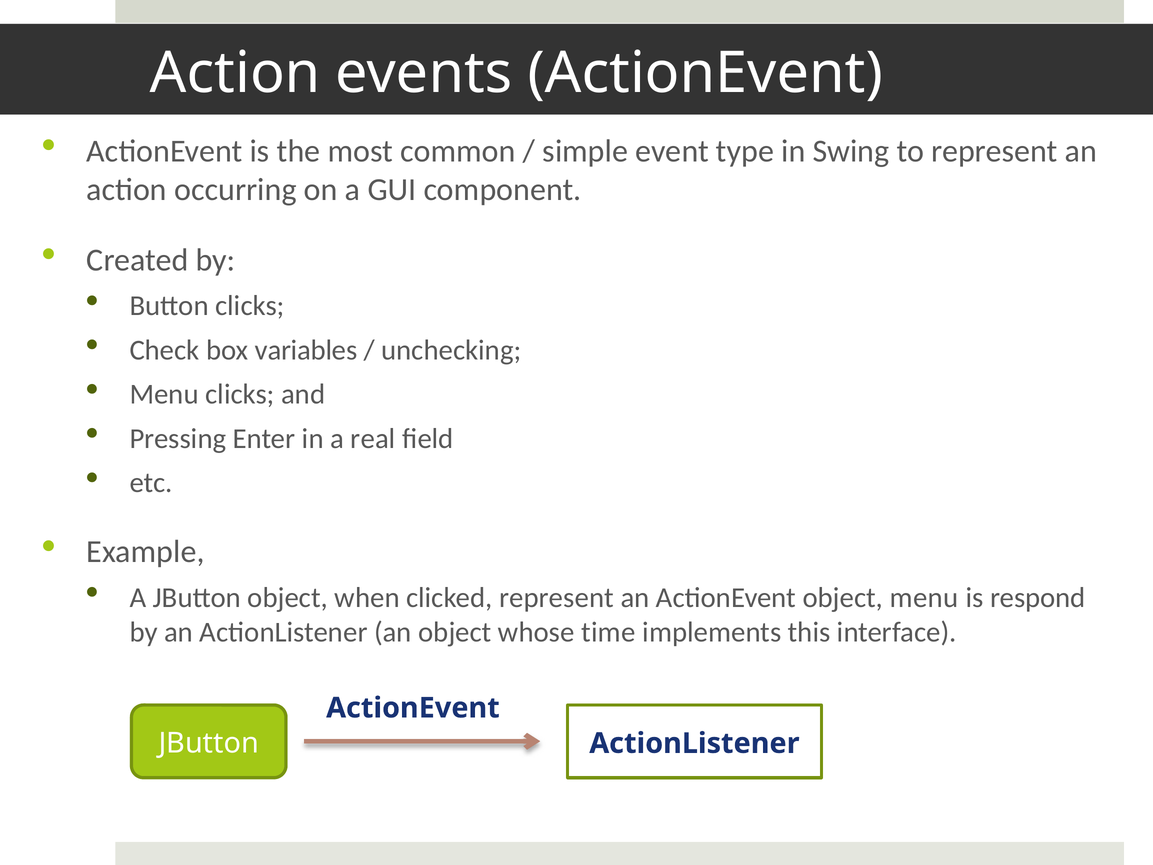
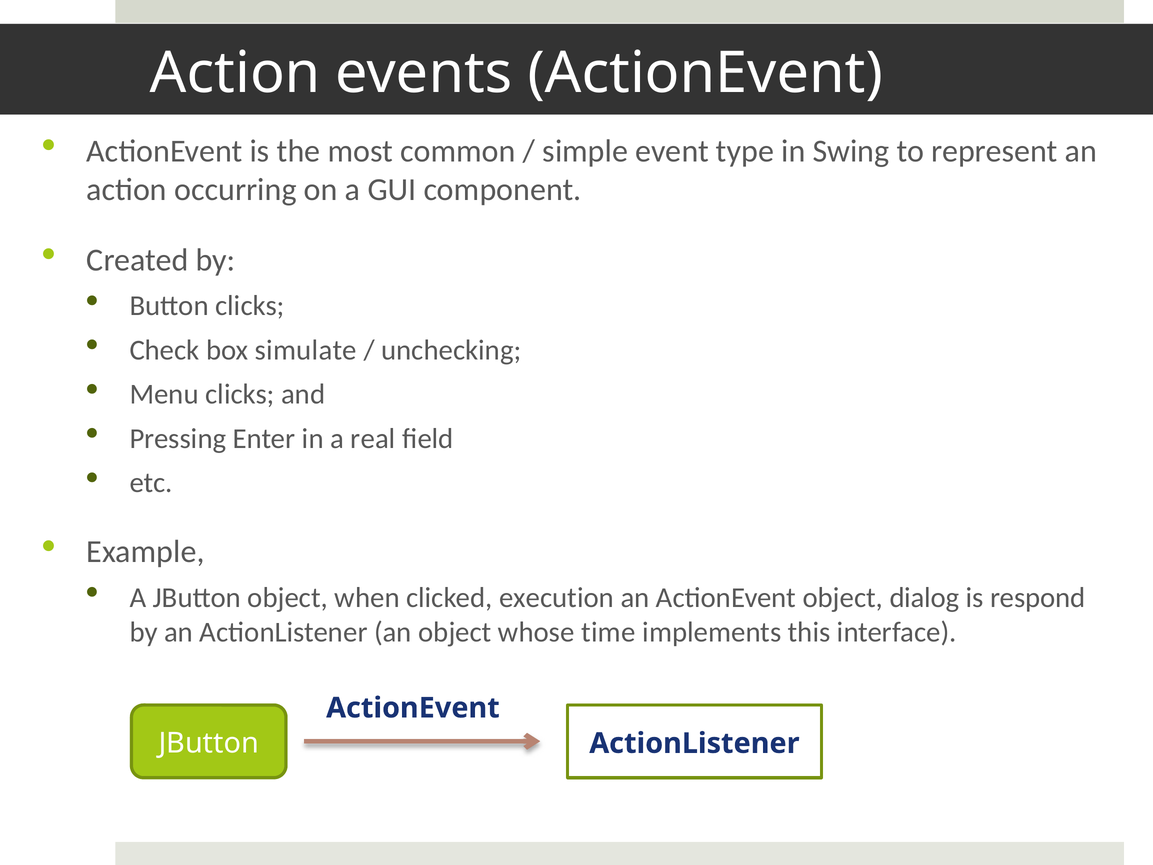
variables: variables -> simulate
clicked represent: represent -> execution
object menu: menu -> dialog
